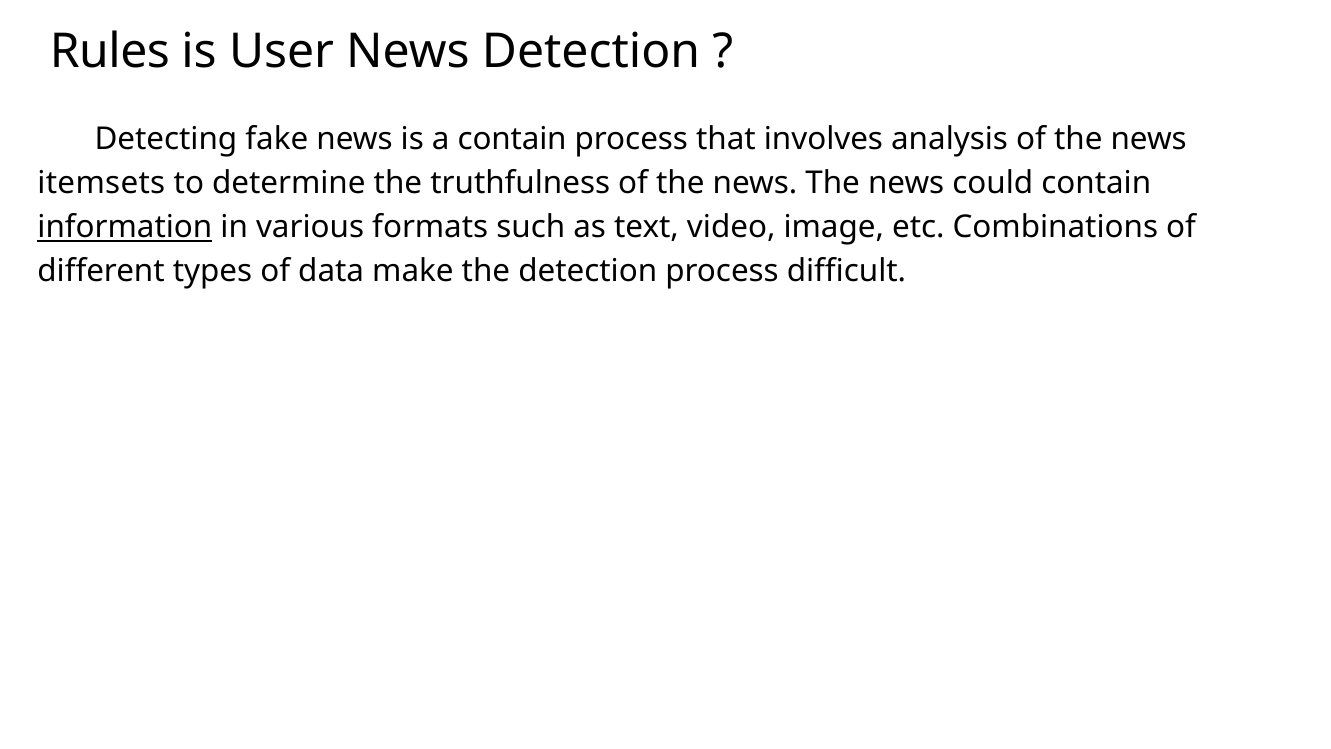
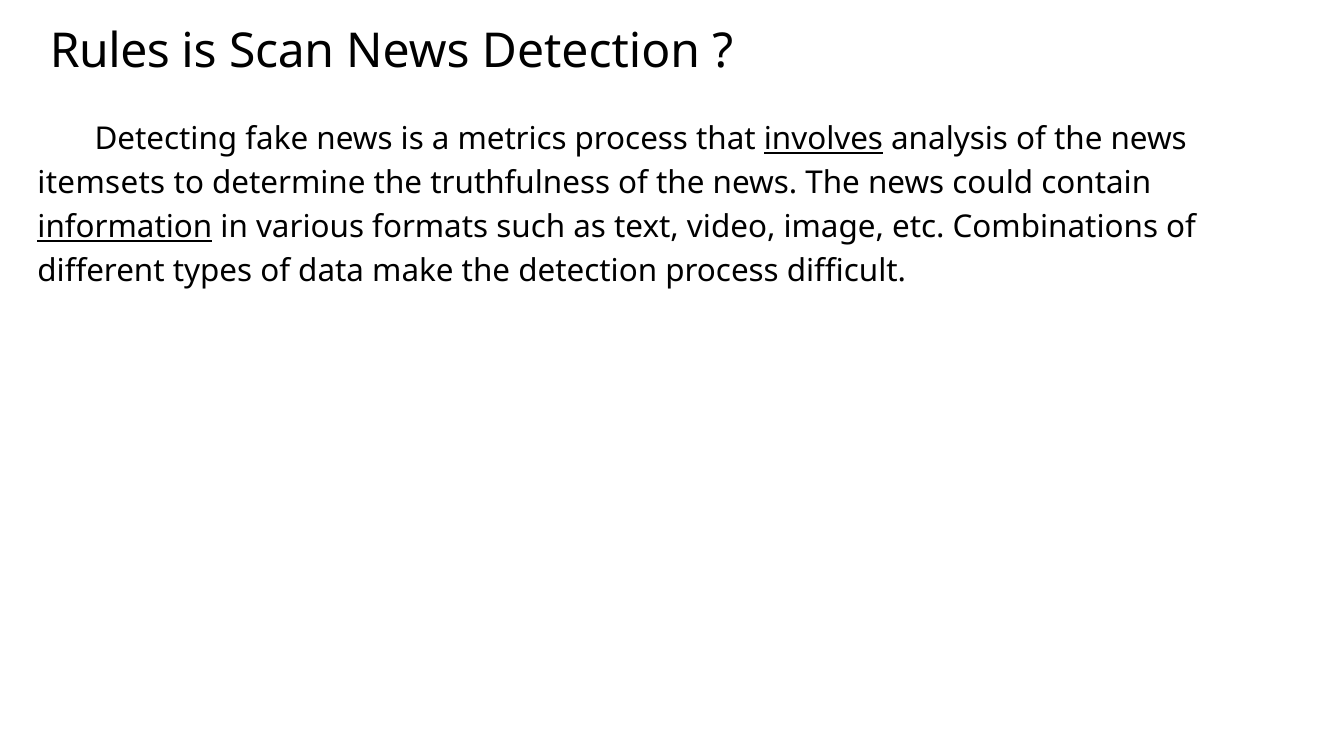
User: User -> Scan
a contain: contain -> metrics
involves underline: none -> present
